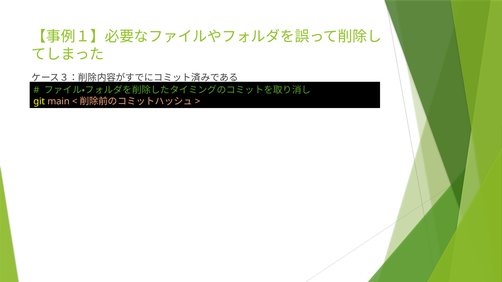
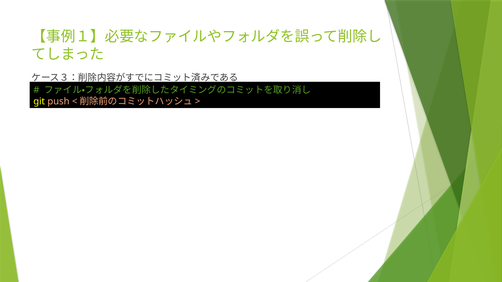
main: main -> push
